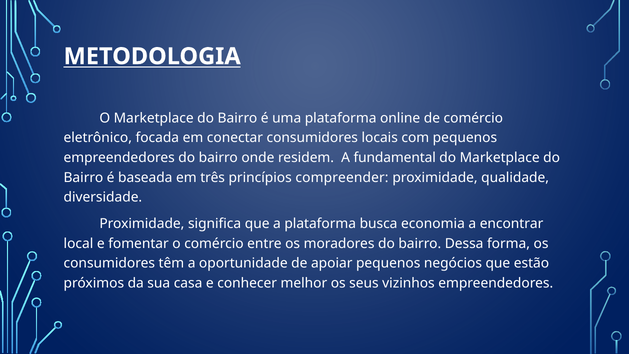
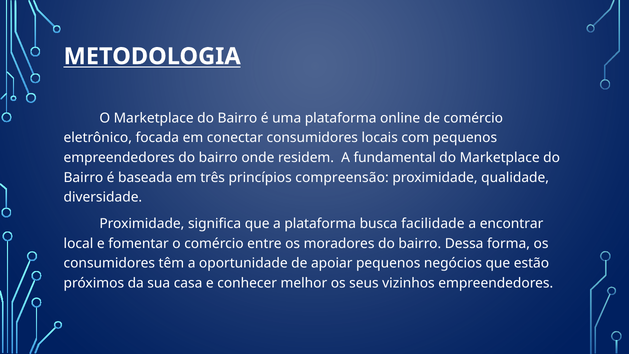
compreender: compreender -> compreensão
economia: economia -> facilidade
